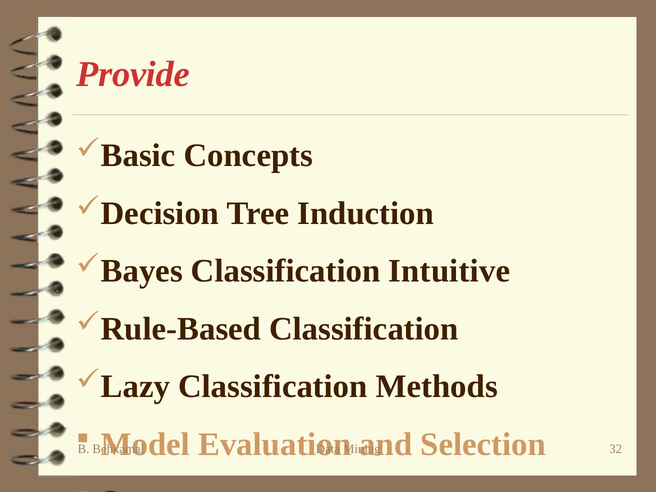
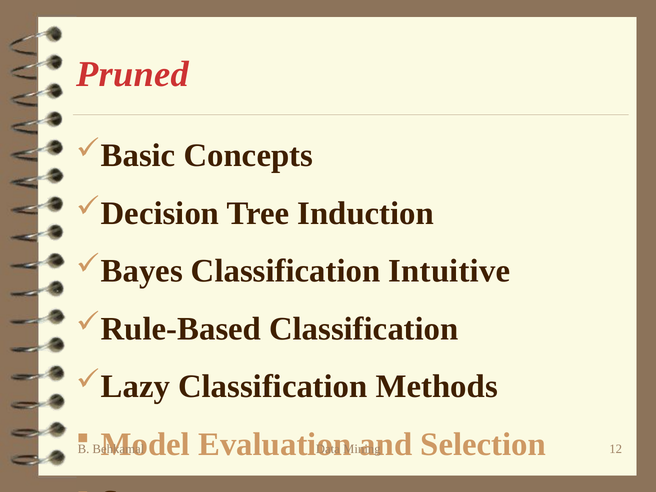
Provide: Provide -> Pruned
32: 32 -> 12
